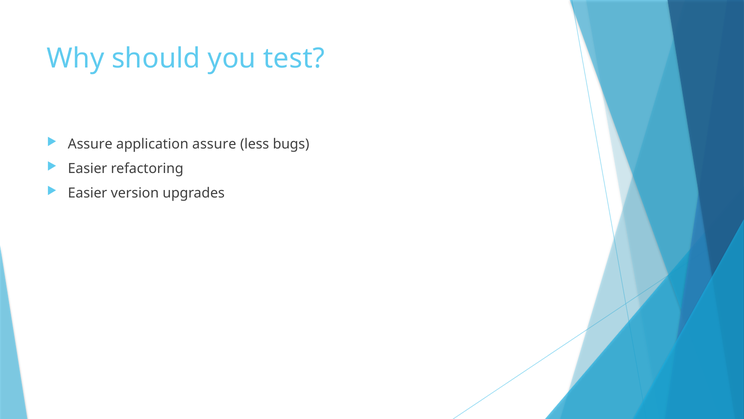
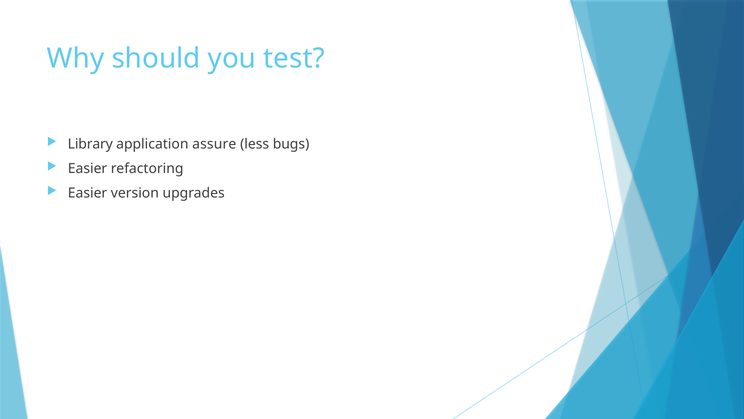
Assure at (90, 144): Assure -> Library
